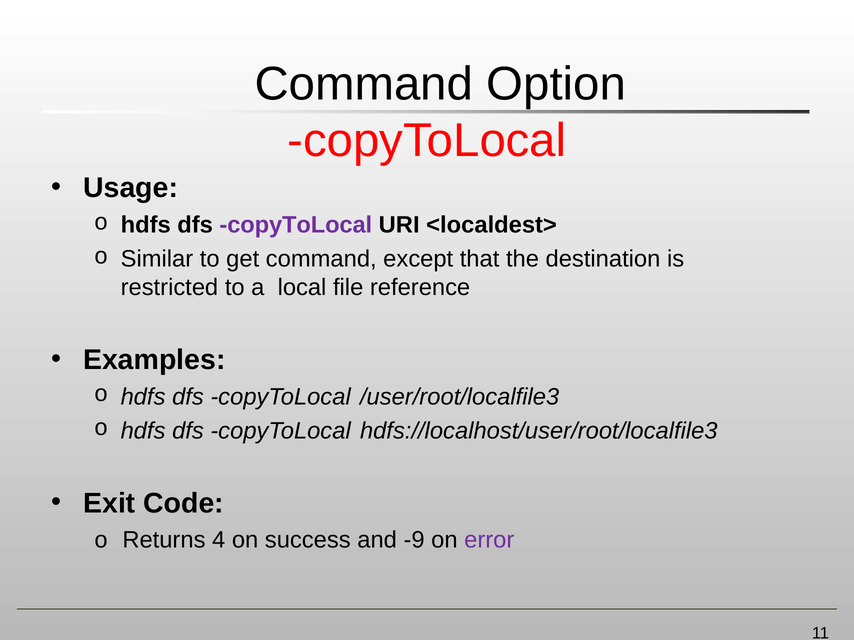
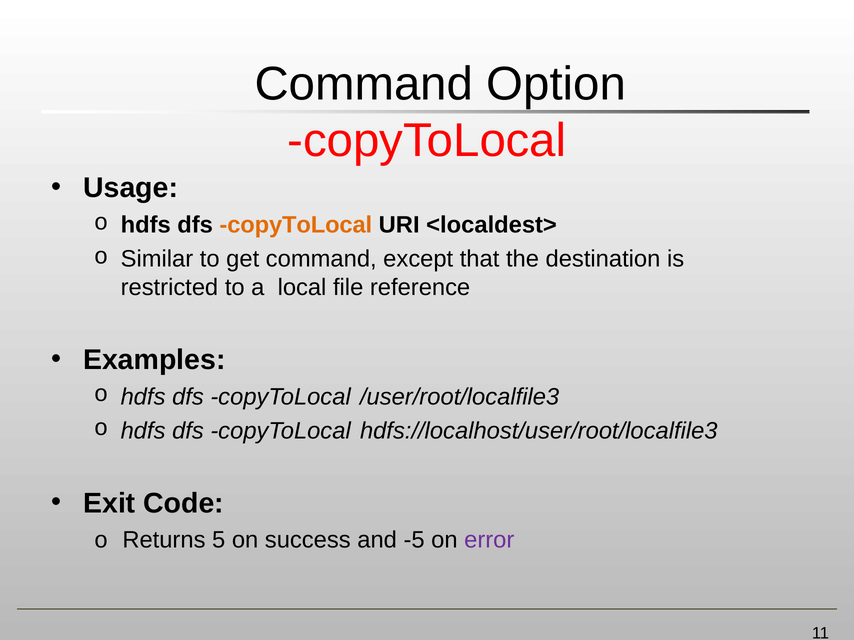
copyToLocal at (296, 225) colour: purple -> orange
4: 4 -> 5
-9: -9 -> -5
